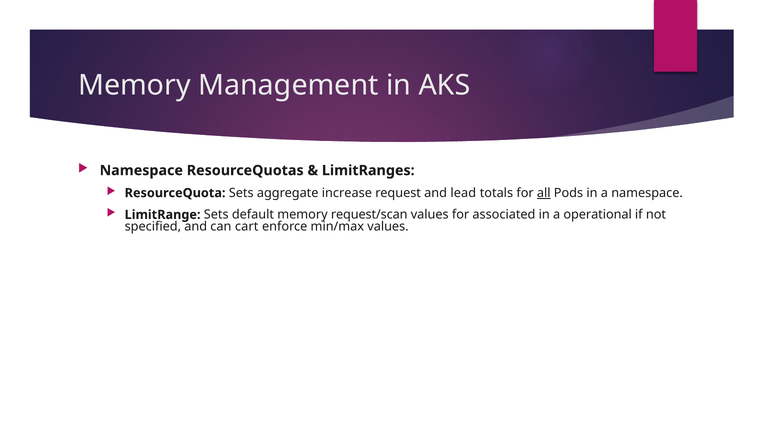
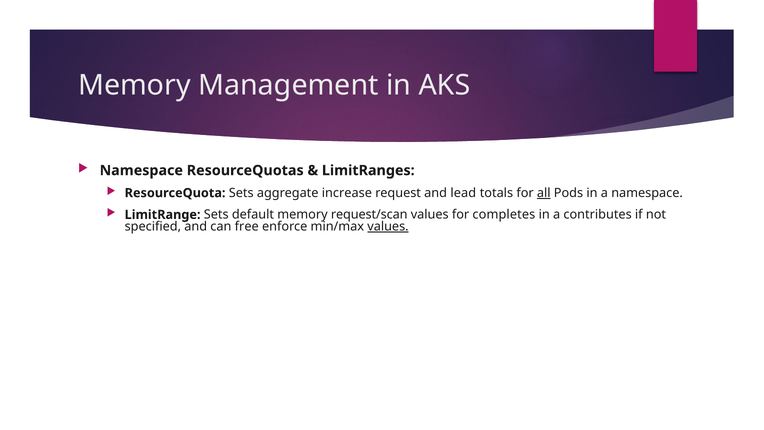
associated: associated -> completes
operational: operational -> contributes
cart: cart -> free
values at (388, 226) underline: none -> present
